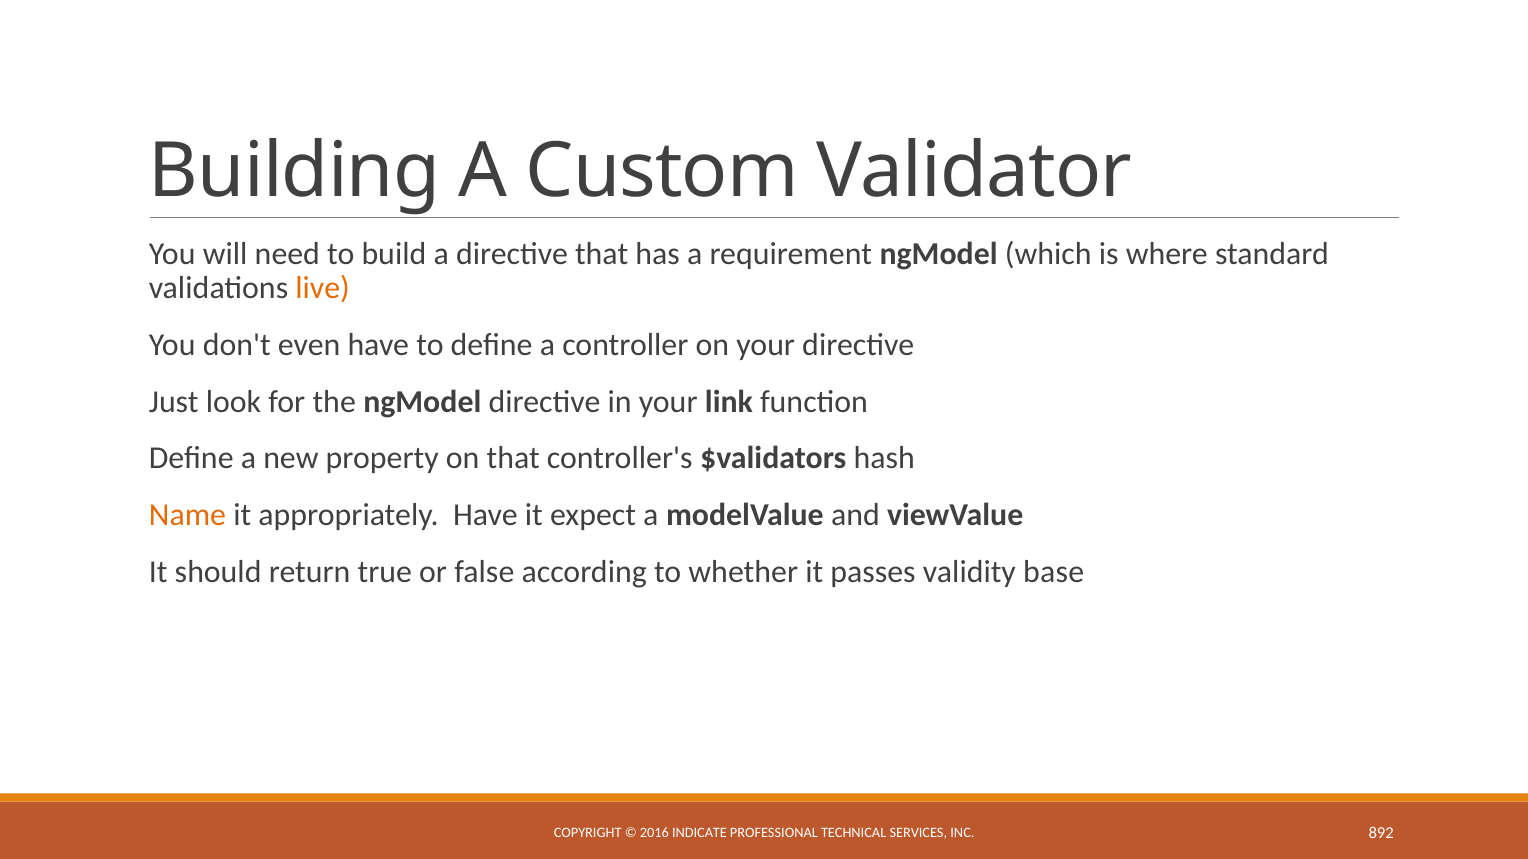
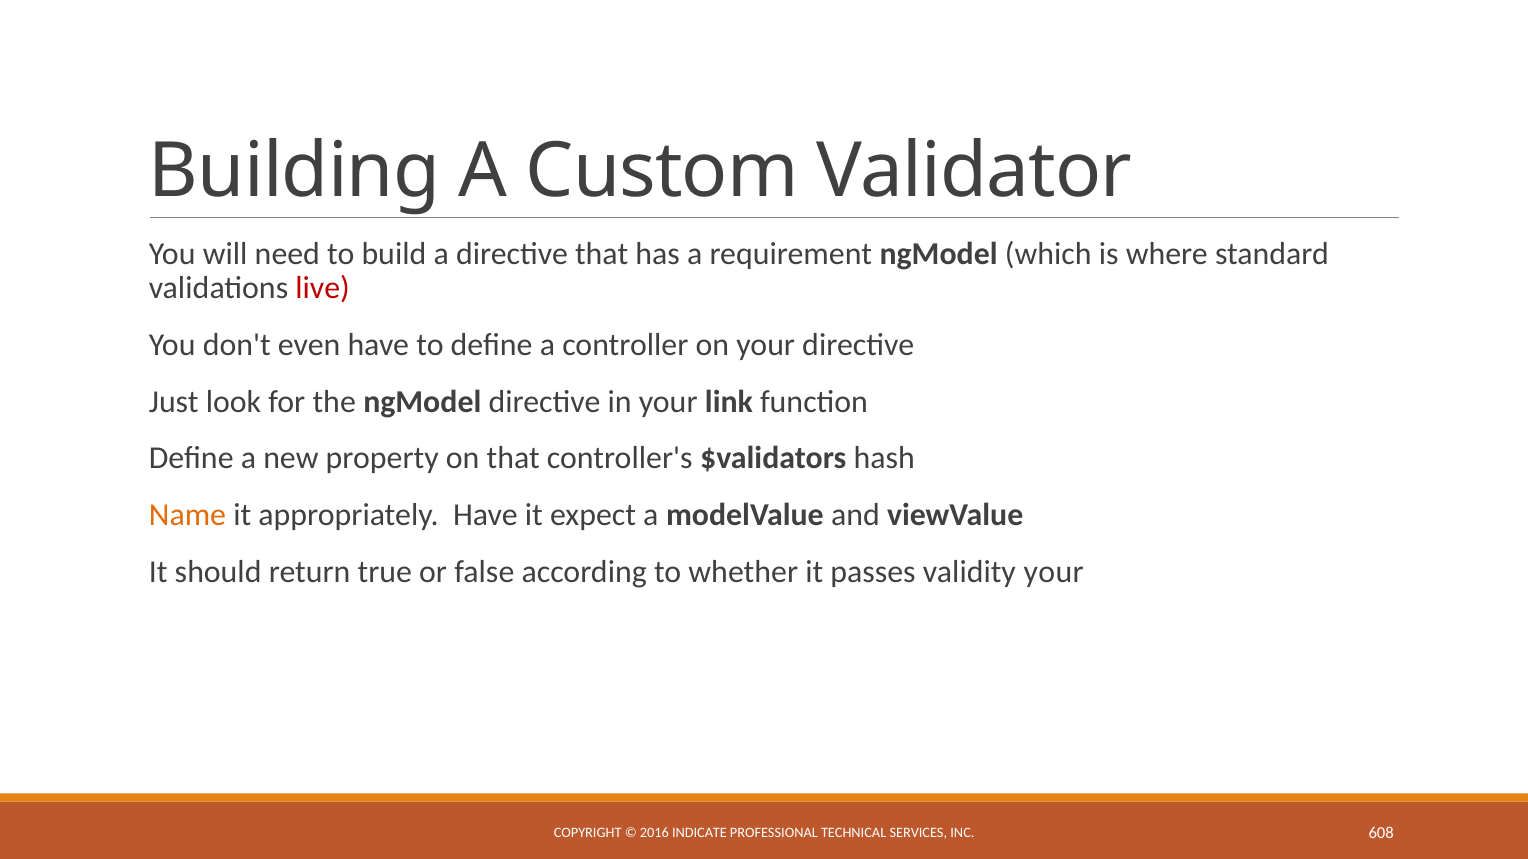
live colour: orange -> red
validity base: base -> your
892: 892 -> 608
